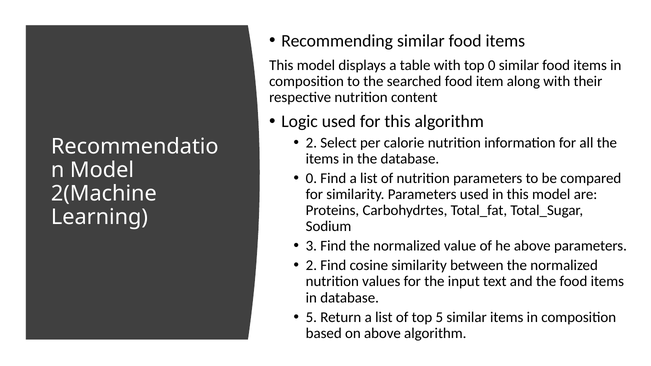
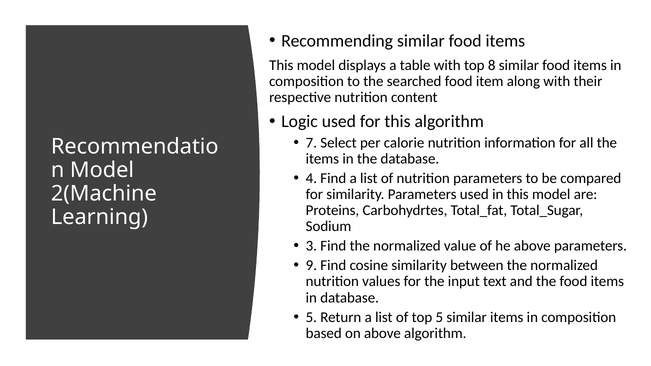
top 0: 0 -> 8
2 at (311, 143): 2 -> 7
0 at (311, 178): 0 -> 4
2 at (311, 266): 2 -> 9
